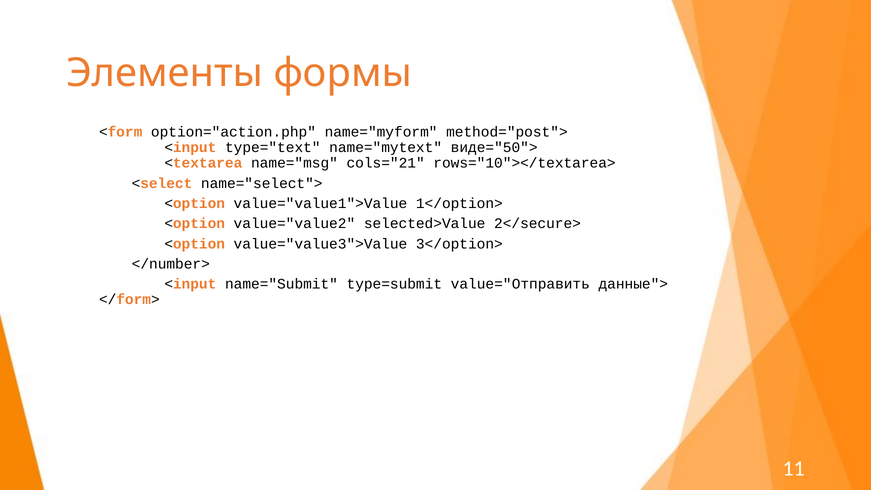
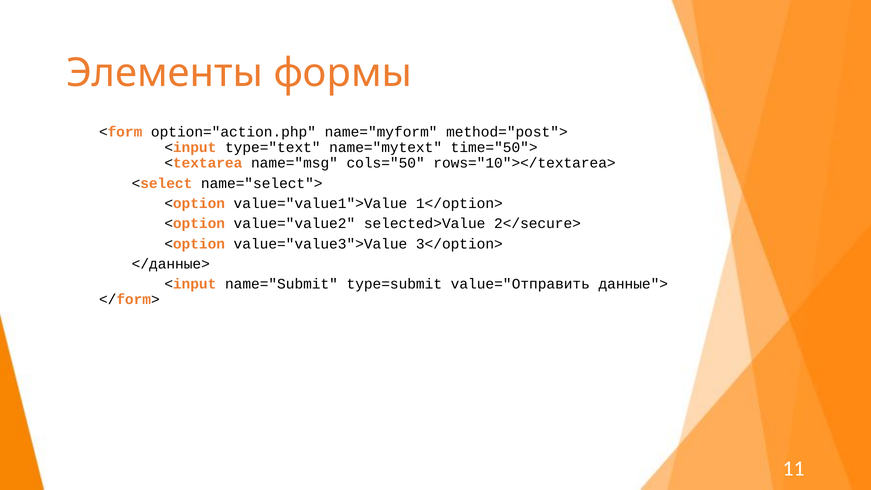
виде="50">: виде="50"> -> time="50">
cols="21: cols="21 -> cols="50
</number>: </number> -> </данные>
